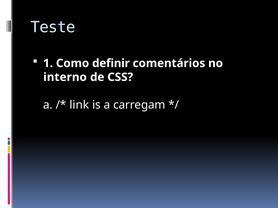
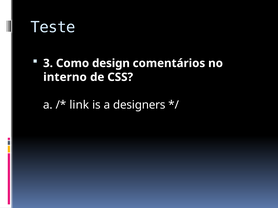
1: 1 -> 3
definir: definir -> design
carregam: carregam -> designers
